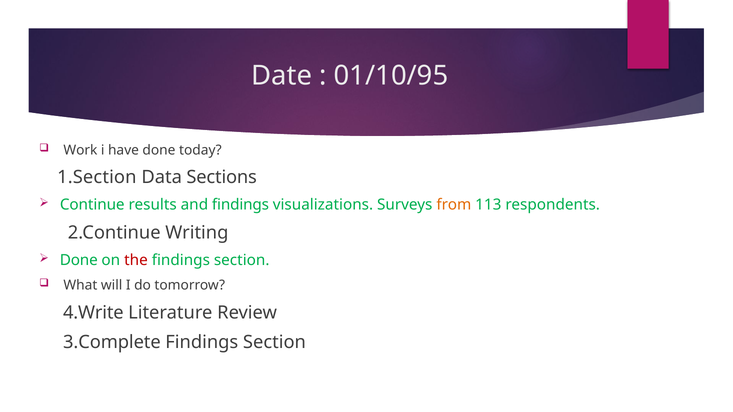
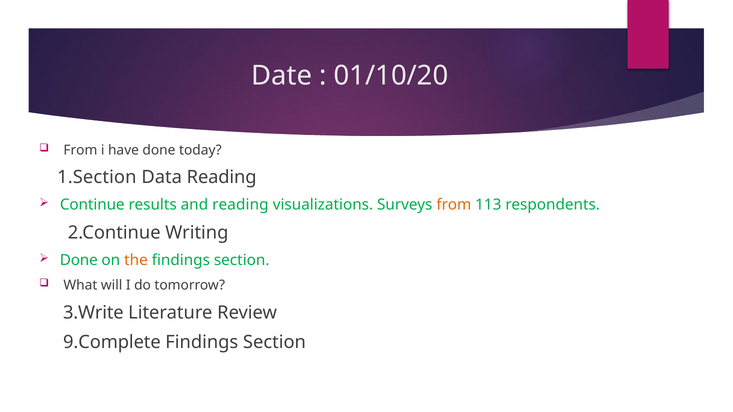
01/10/95: 01/10/95 -> 01/10/20
Work at (80, 150): Work -> From
Data Sections: Sections -> Reading
and findings: findings -> reading
the colour: red -> orange
4.Write: 4.Write -> 3.Write
3.Complete: 3.Complete -> 9.Complete
